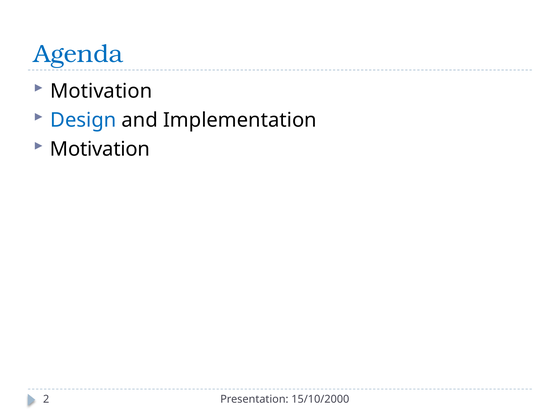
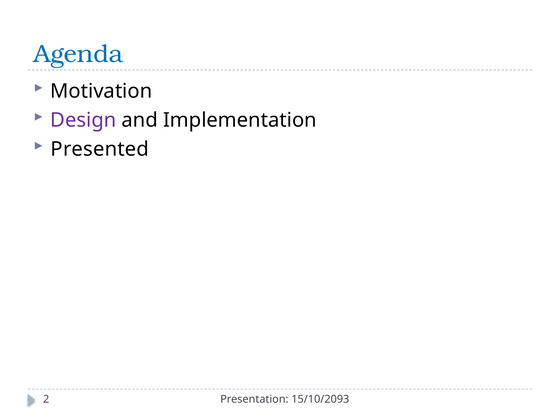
Design colour: blue -> purple
Motivation at (100, 149): Motivation -> Presented
15/10/2000: 15/10/2000 -> 15/10/2093
